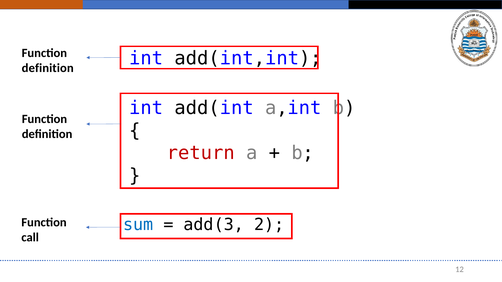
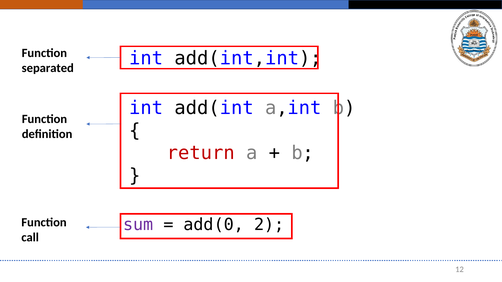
definition at (48, 68): definition -> separated
sum colour: blue -> purple
add(3: add(3 -> add(0
